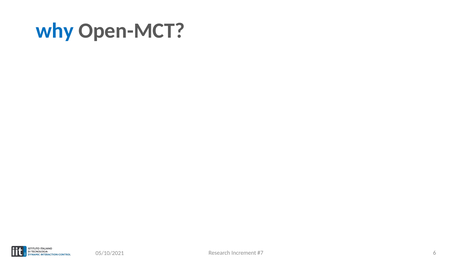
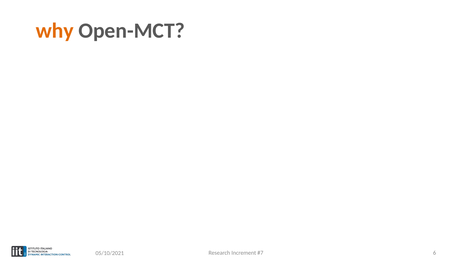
why colour: blue -> orange
